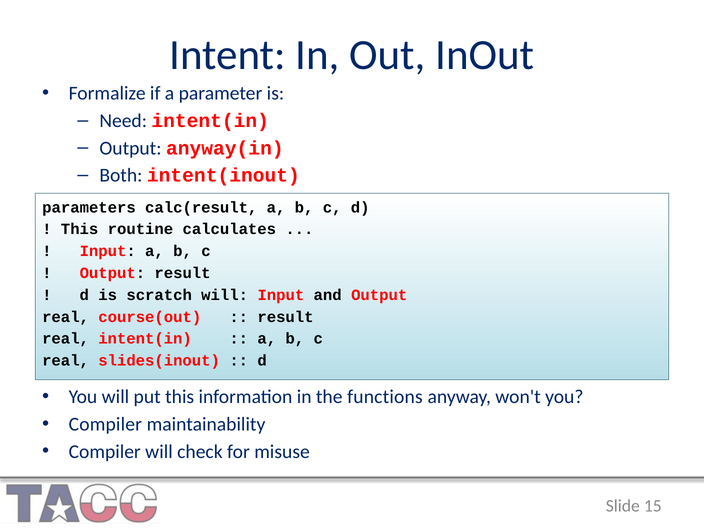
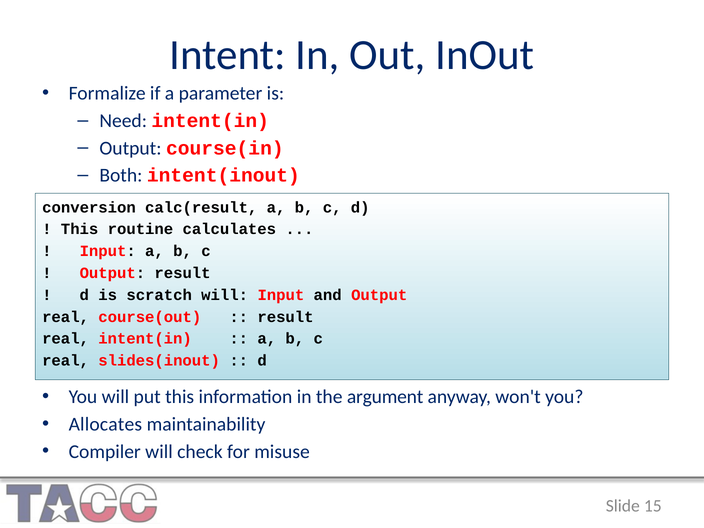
anyway(in: anyway(in -> course(in
parameters: parameters -> conversion
functions: functions -> argument
Compiler at (105, 424): Compiler -> Allocates
